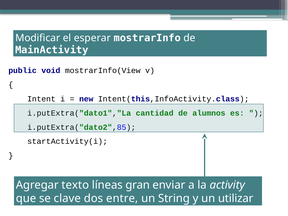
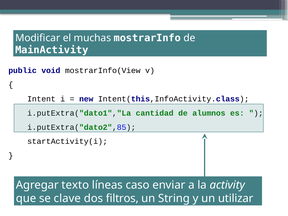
esperar: esperar -> muchas
gran: gran -> caso
entre: entre -> filtros
